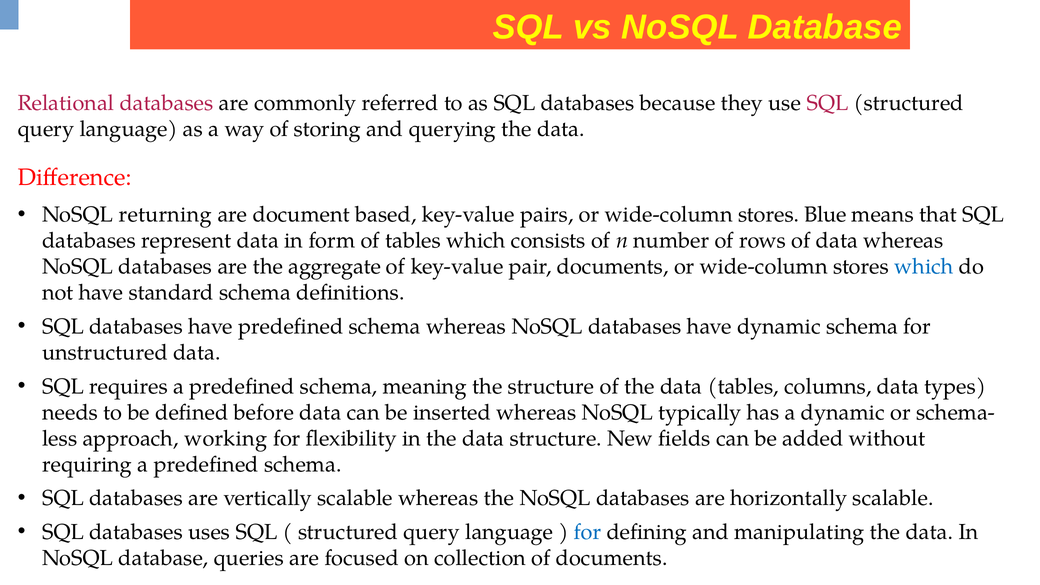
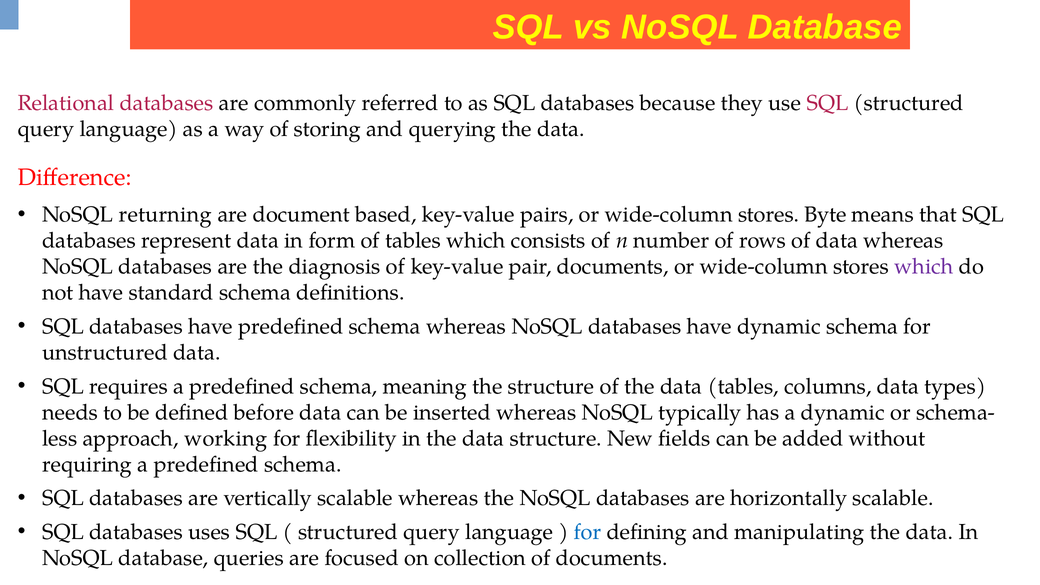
Blue: Blue -> Byte
aggregate: aggregate -> diagnosis
which at (924, 267) colour: blue -> purple
